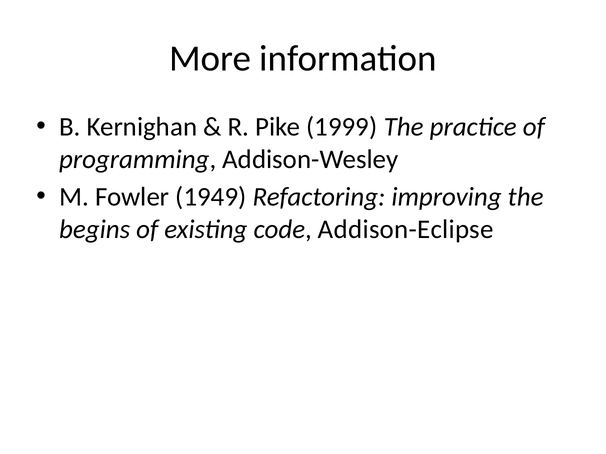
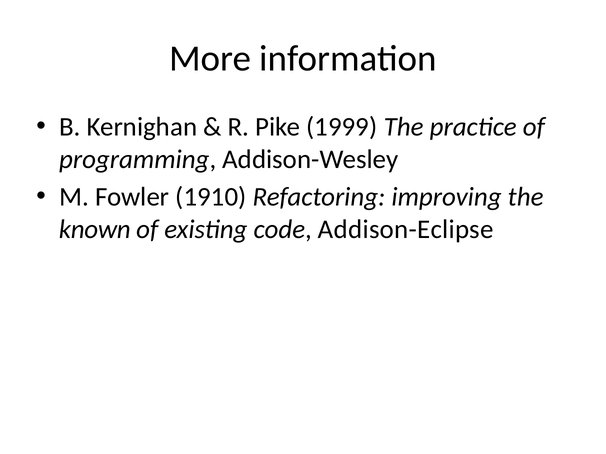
1949: 1949 -> 1910
begins: begins -> known
